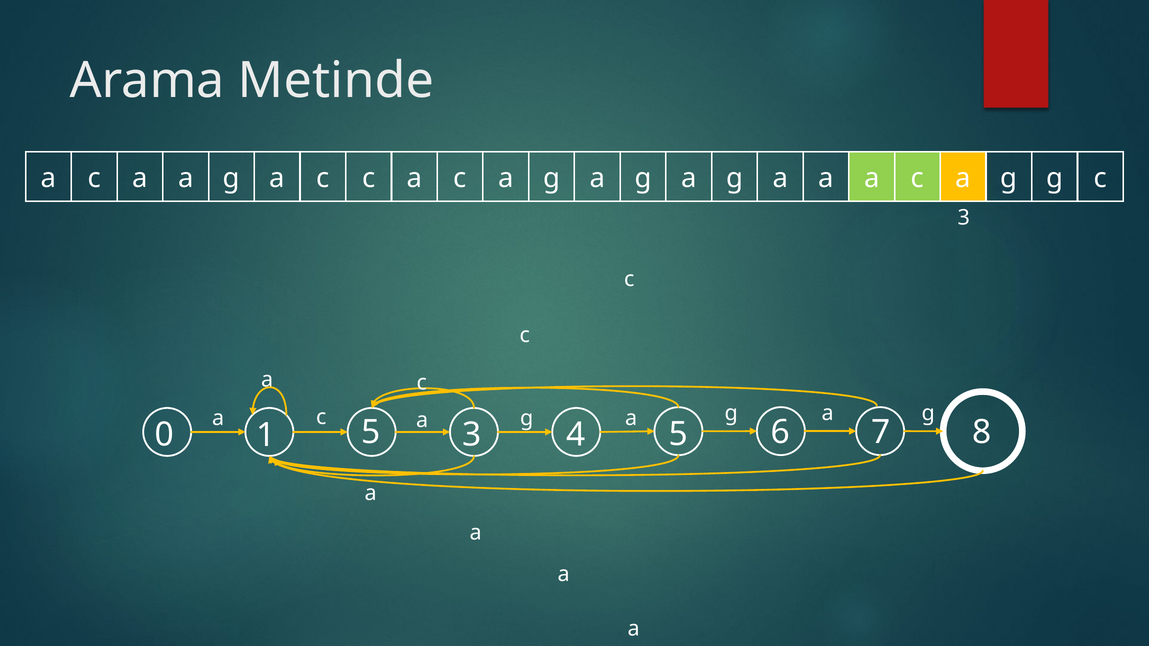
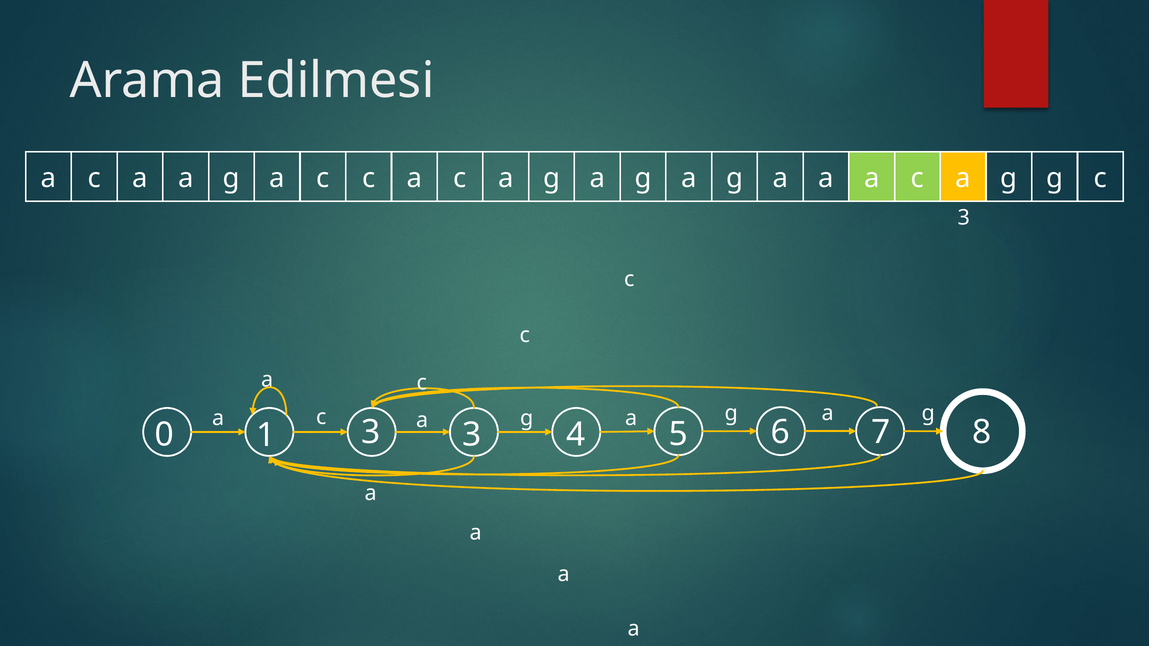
Metinde: Metinde -> Edilmesi
1 5: 5 -> 3
